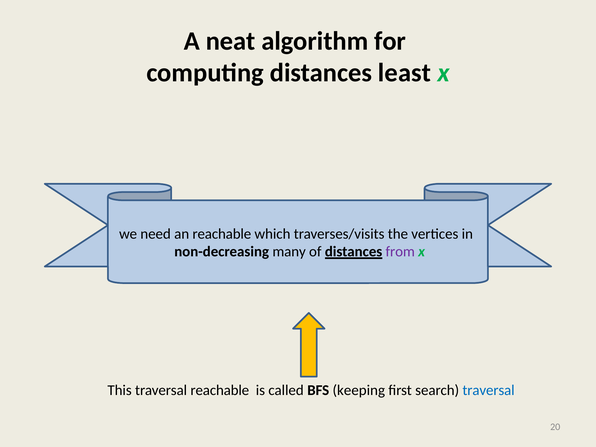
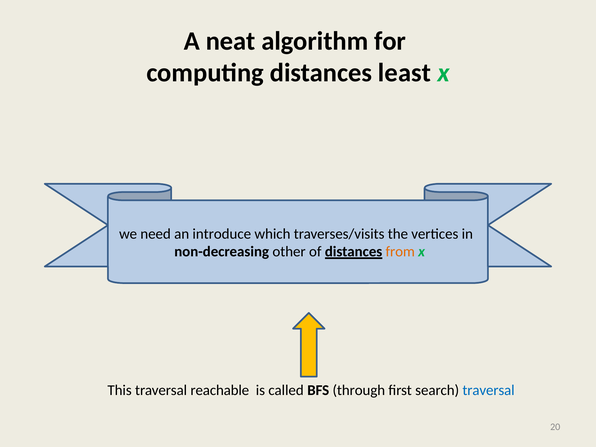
an reachable: reachable -> introduce
many: many -> other
from colour: purple -> orange
keeping: keeping -> through
